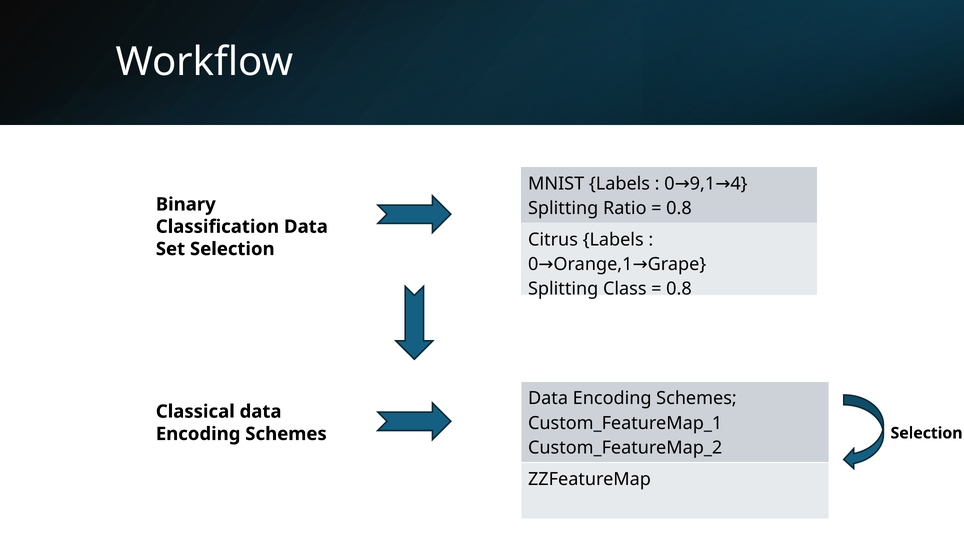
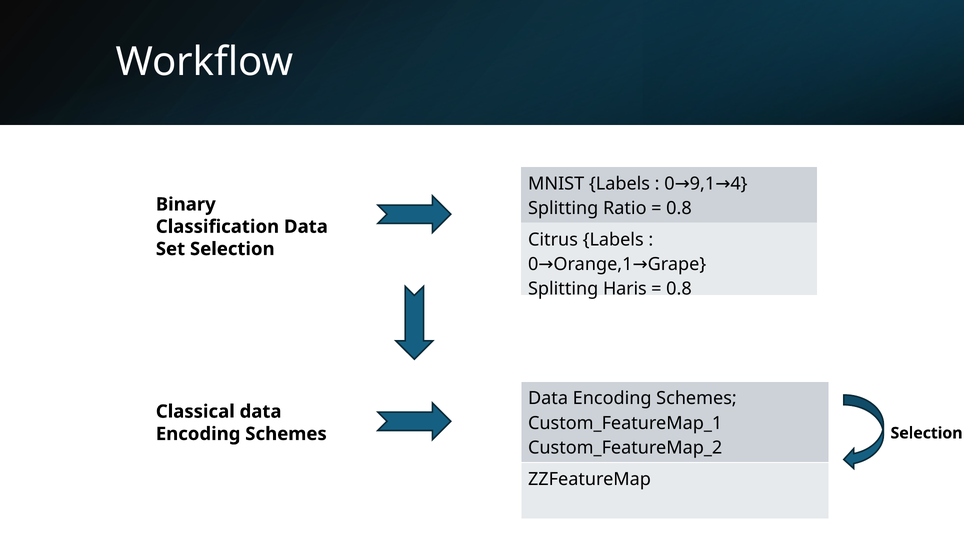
Class: Class -> Haris
